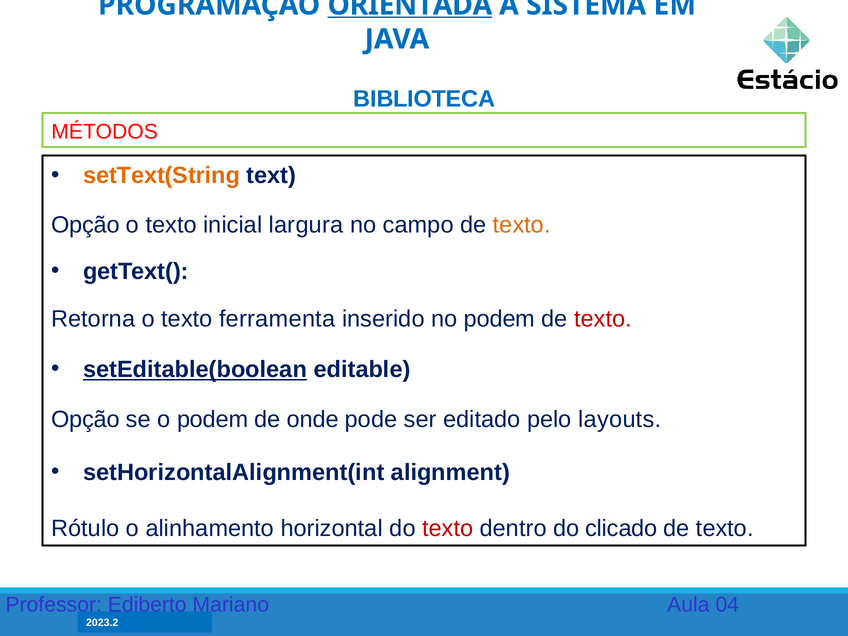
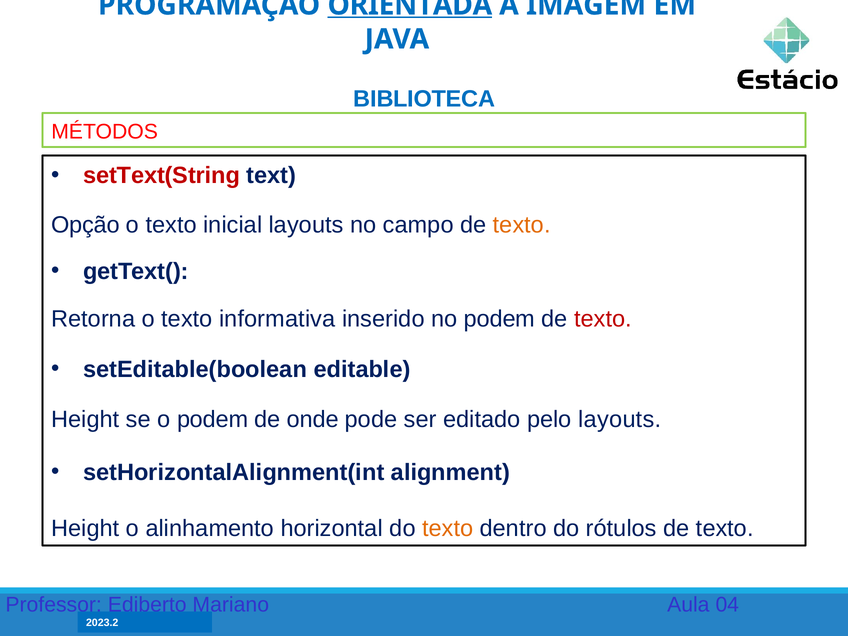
SISTEMA: SISTEMA -> IMAGEM
setText(String colour: orange -> red
inicial largura: largura -> layouts
ferramenta: ferramenta -> informativa
setEditable(boolean underline: present -> none
Opção at (85, 420): Opção -> Height
Rótulo at (85, 529): Rótulo -> Height
texto at (448, 529) colour: red -> orange
clicado: clicado -> rótulos
